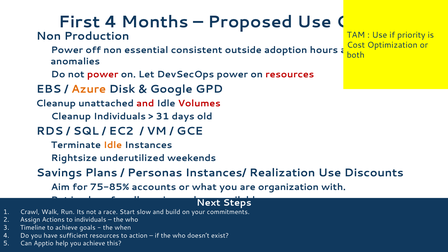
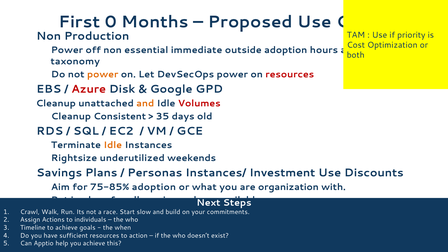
First 4: 4 -> 0
consistent: consistent -> immediate
anomalies: anomalies -> taxonomy
power at (103, 75) colour: red -> orange
Azure colour: orange -> red
and at (145, 103) colour: red -> orange
Individuals at (120, 116): Individuals -> Consistent
31: 31 -> 35
Realization: Realization -> Investment
75-85% accounts: accounts -> adoption
